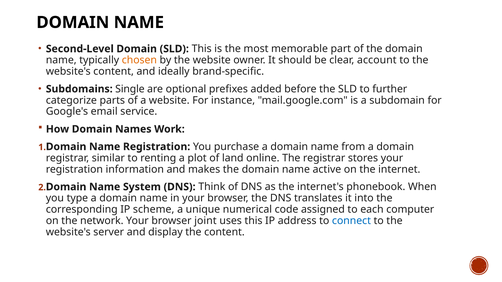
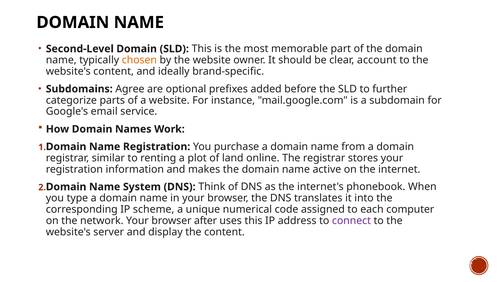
Single: Single -> Agree
joint: joint -> after
connect colour: blue -> purple
